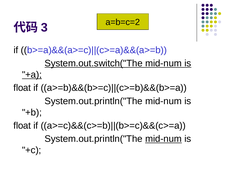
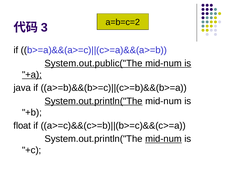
System.out.switch("The: System.out.switch("The -> System.out.public("The
float at (22, 88): float -> java
System.out.println("The at (94, 101) underline: none -> present
